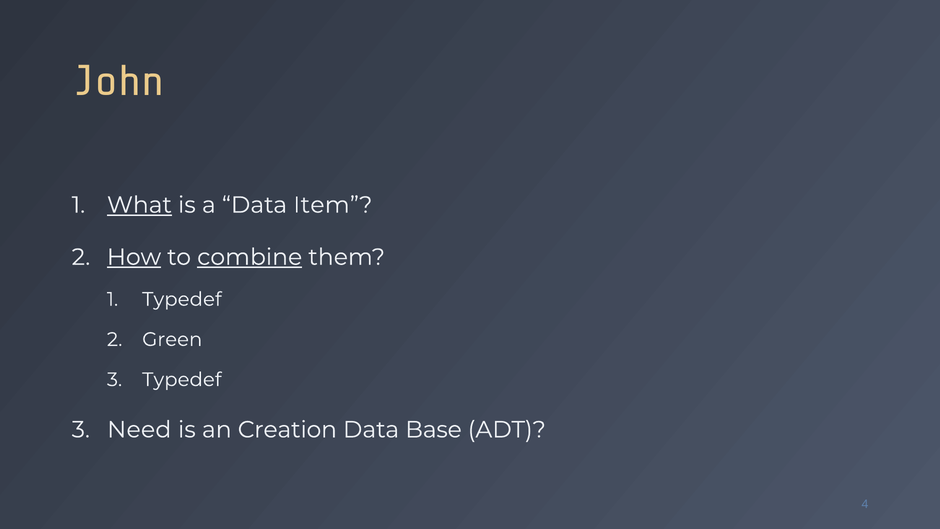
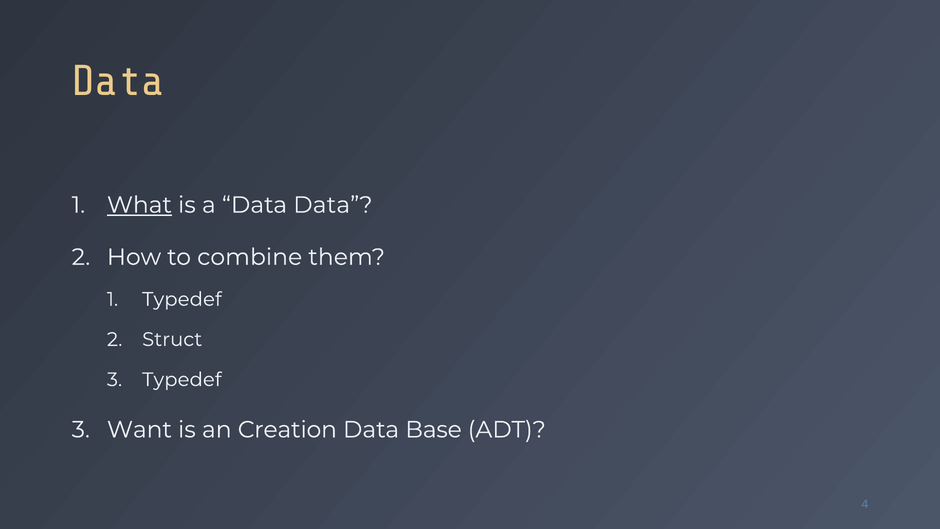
John at (118, 81): John -> Data
Data Item: Item -> Data
How underline: present -> none
combine underline: present -> none
Green: Green -> Struct
Need: Need -> Want
